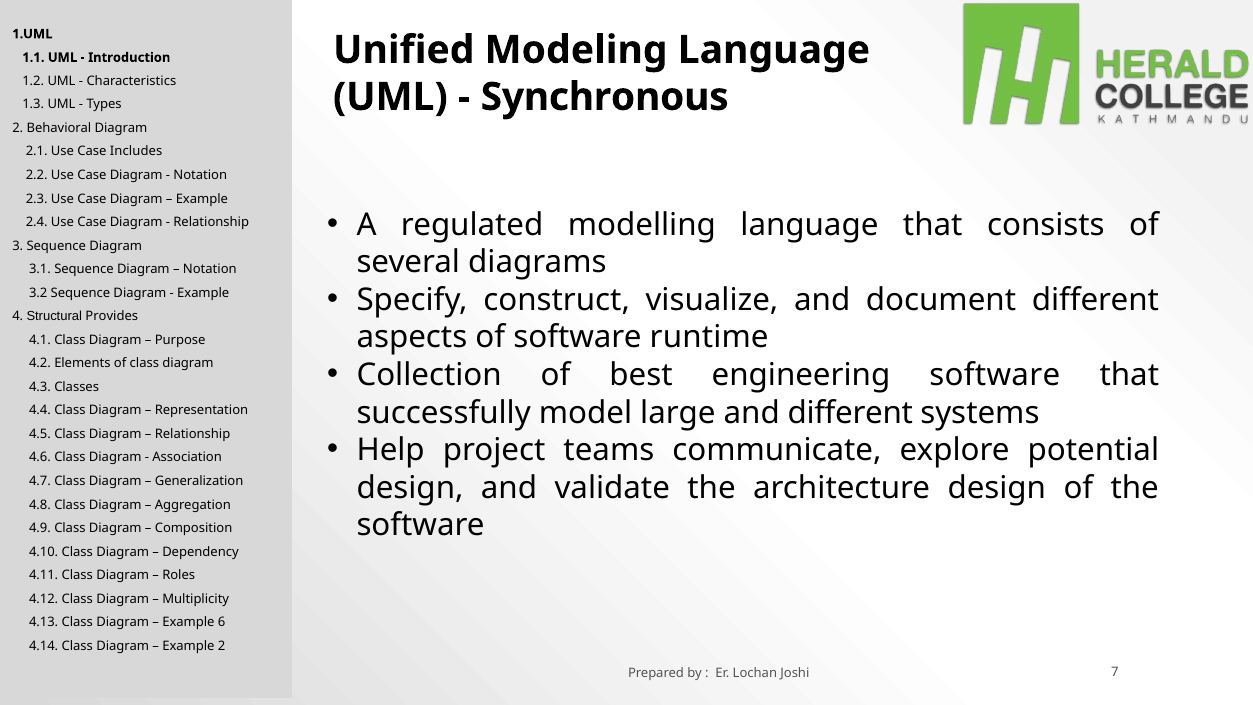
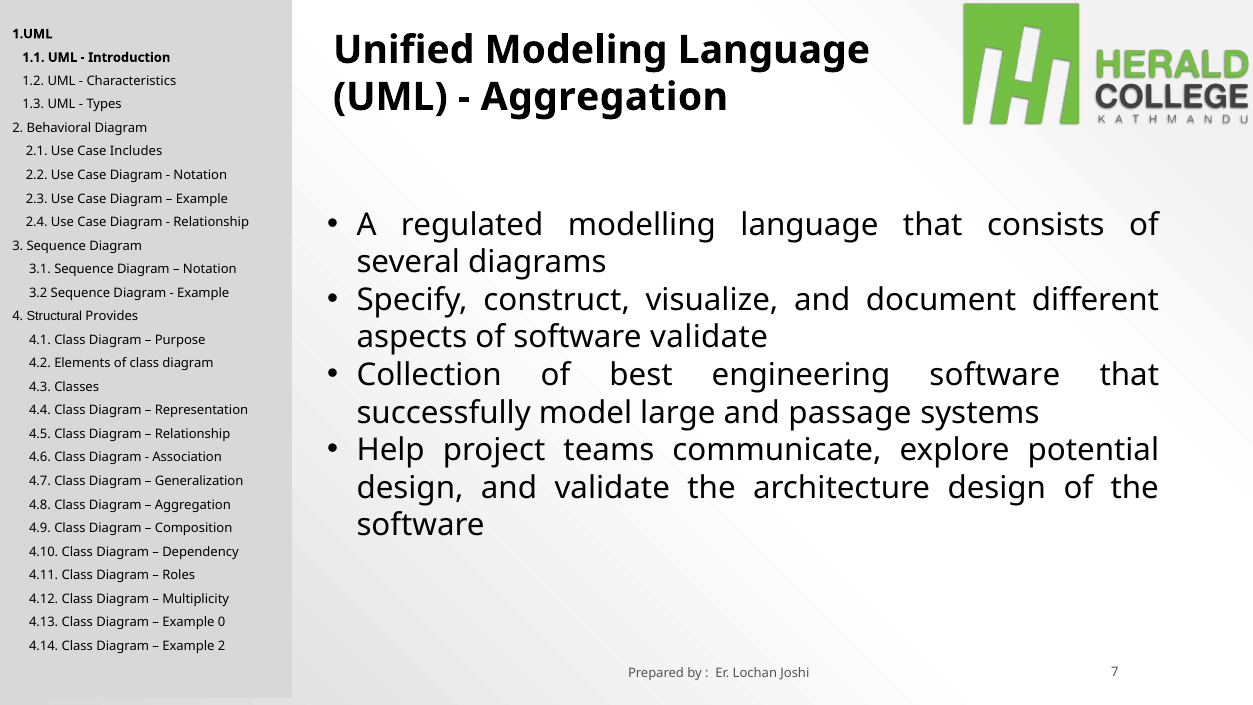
Synchronous at (605, 97): Synchronous -> Aggregation
software runtime: runtime -> validate
and different: different -> passage
6: 6 -> 0
